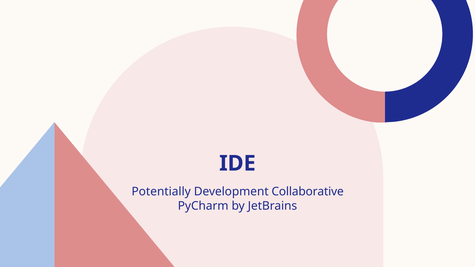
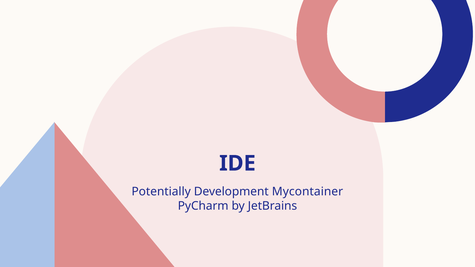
Collaborative: Collaborative -> Mycontainer
